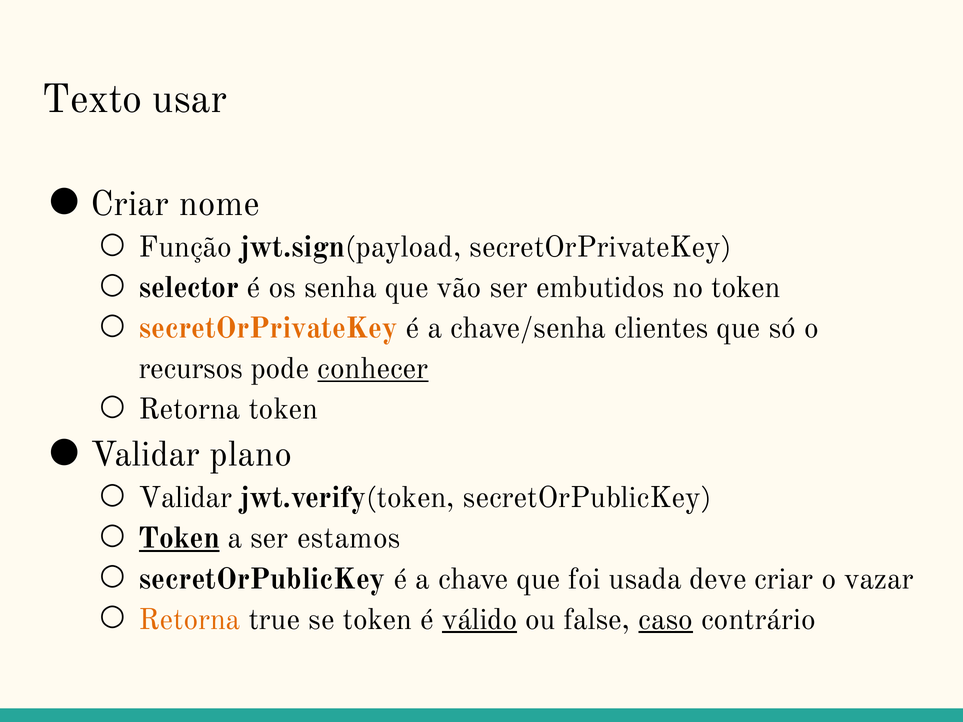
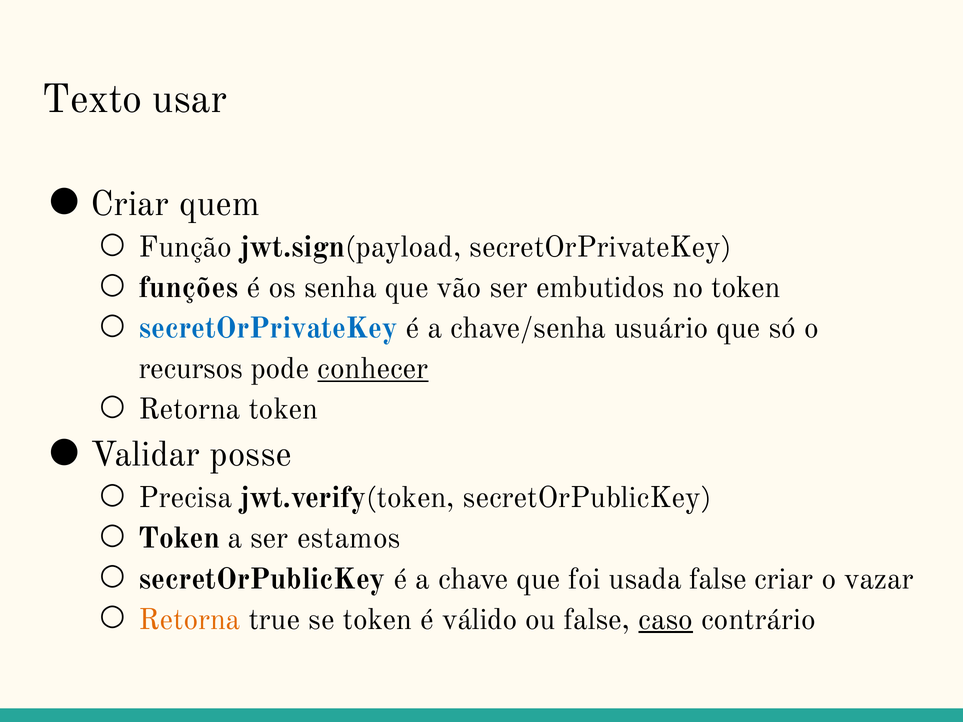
nome: nome -> quem
selector: selector -> funções
secretOrPrivateKey at (268, 328) colour: orange -> blue
clientes: clientes -> usuário
plano: plano -> posse
Validar at (186, 498): Validar -> Precisa
Token at (179, 538) underline: present -> none
usada deve: deve -> false
válido underline: present -> none
